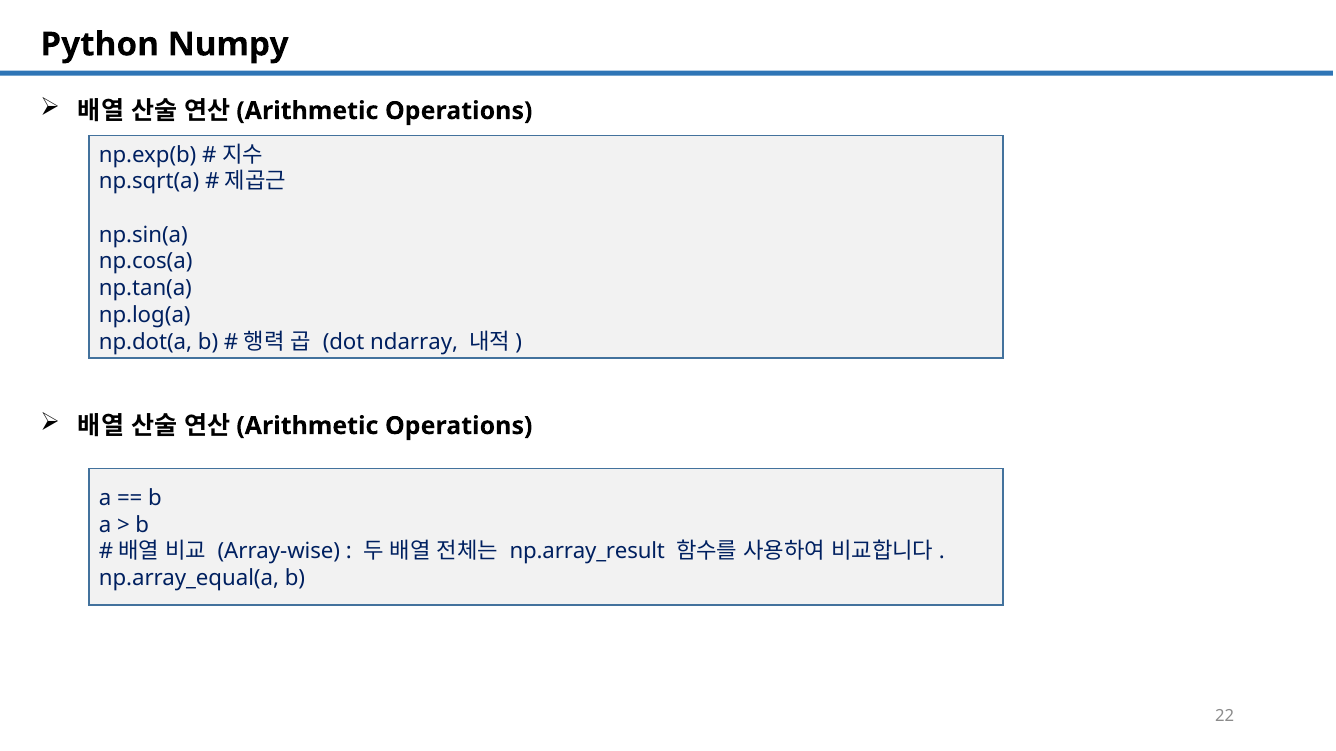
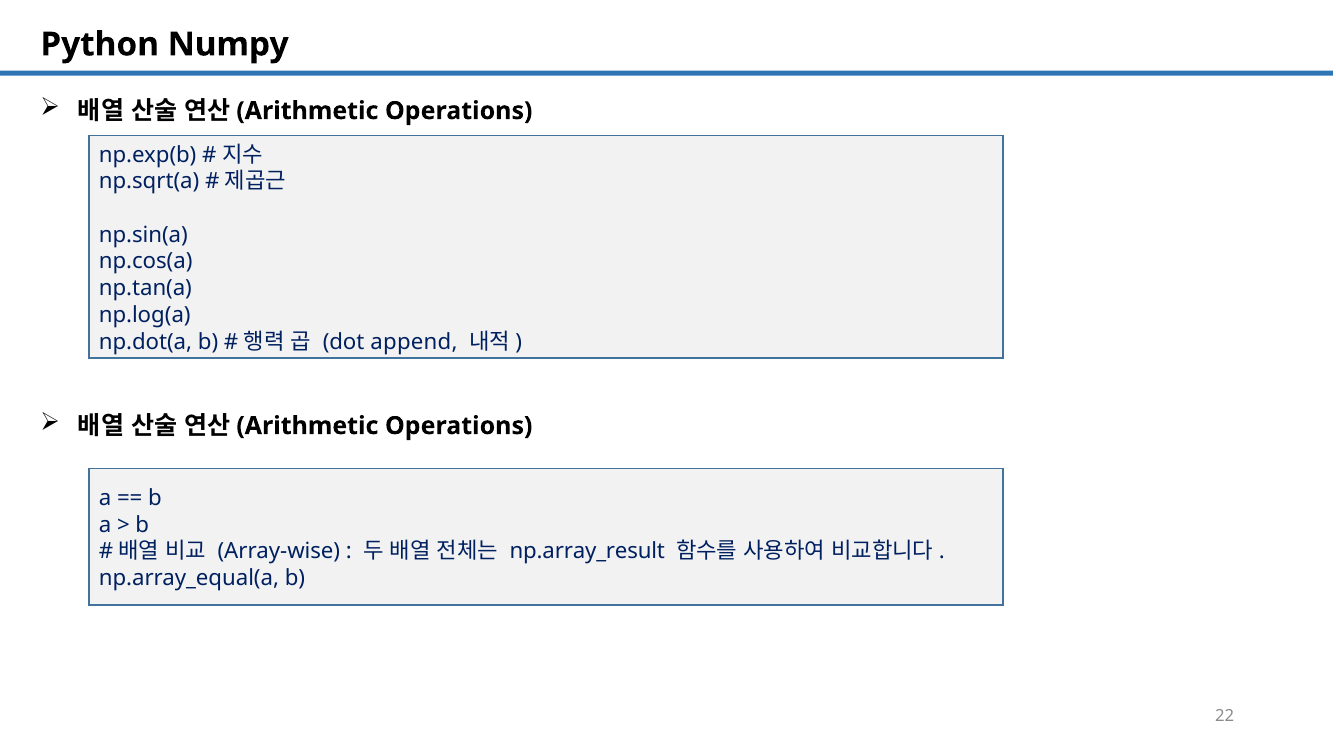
ndarray: ndarray -> append
